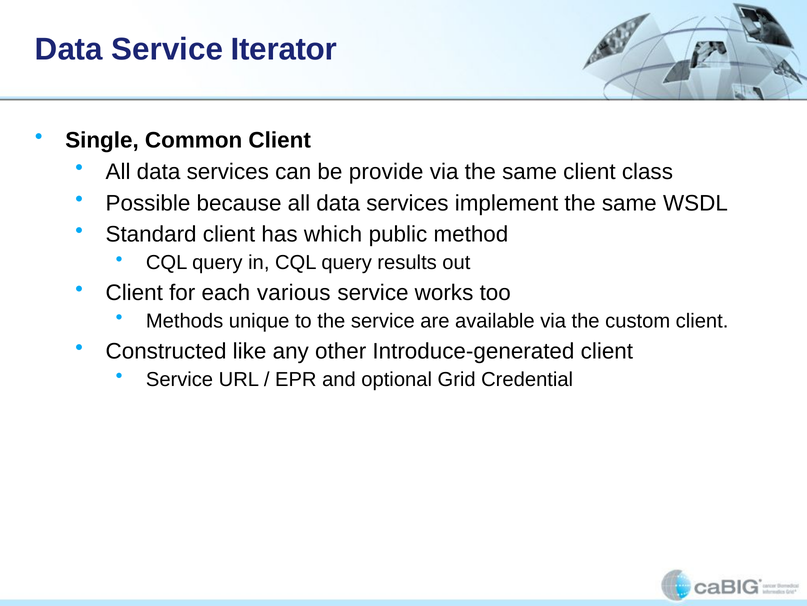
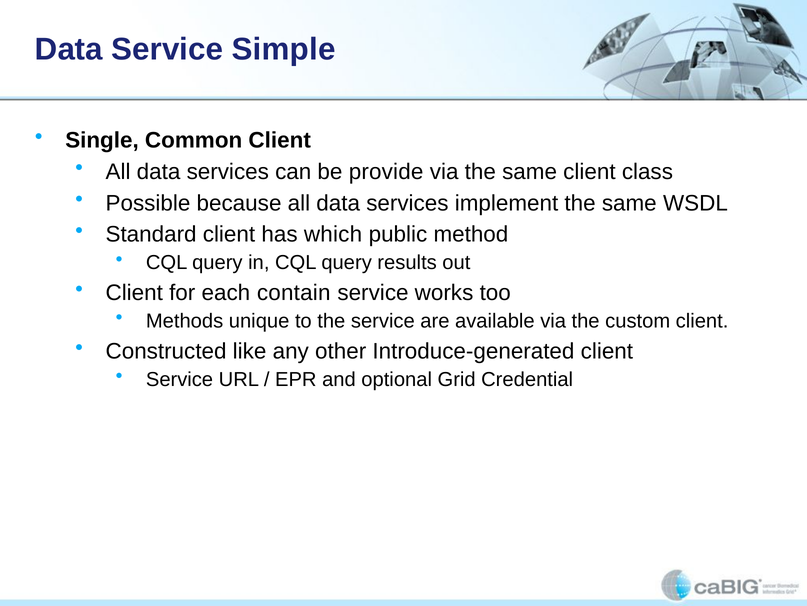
Iterator: Iterator -> Simple
various: various -> contain
